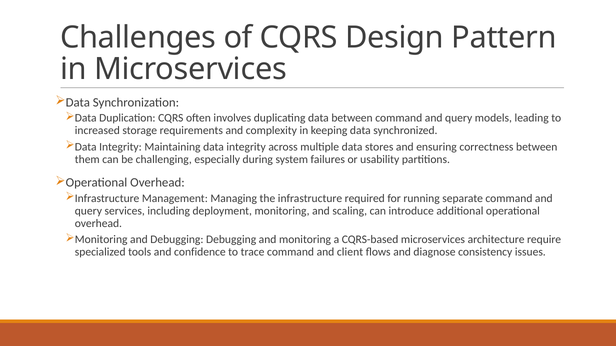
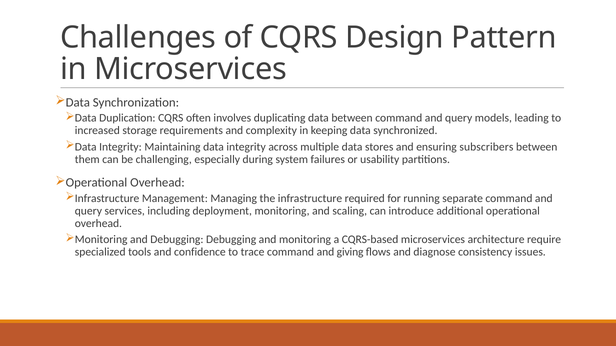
correctness: correctness -> subscribers
client: client -> giving
